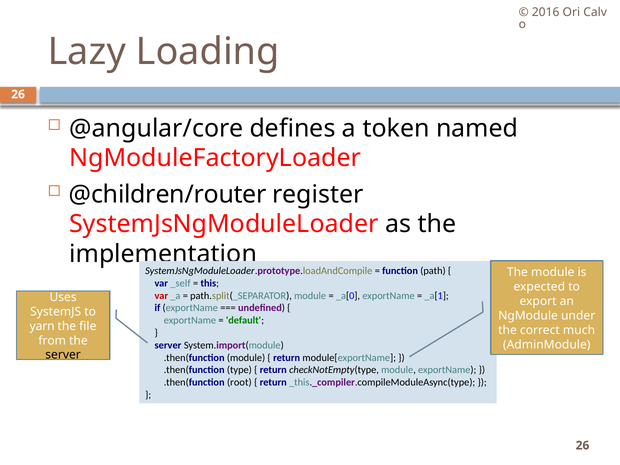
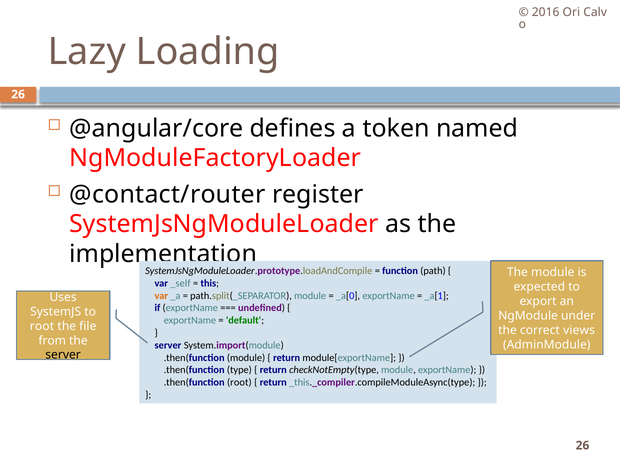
@children/router: @children/router -> @contact/router
var at (161, 296) colour: red -> orange
yarn at (42, 326): yarn -> root
much: much -> views
